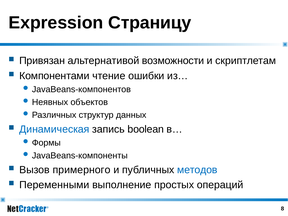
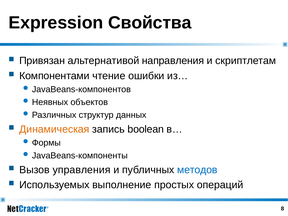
Страницу: Страницу -> Свойства
возможности: возможности -> направления
Динамическая colour: blue -> orange
примерного: примерного -> управления
Переменными: Переменными -> Используемых
